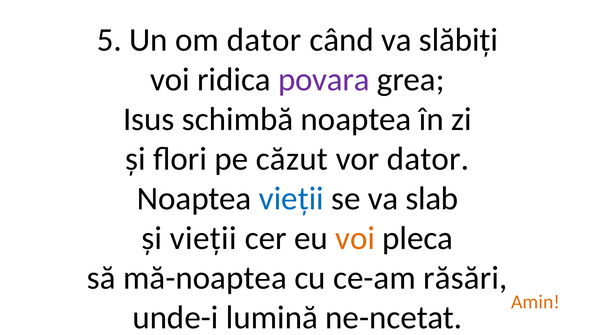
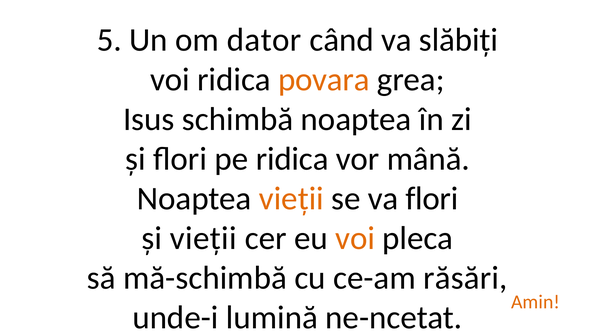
povara colour: purple -> orange
pe căzut: căzut -> ridica
vor dator: dator -> mână
vieții at (291, 198) colour: blue -> orange
va slab: slab -> flori
mă-noaptea: mă-noaptea -> mă-schimbă
